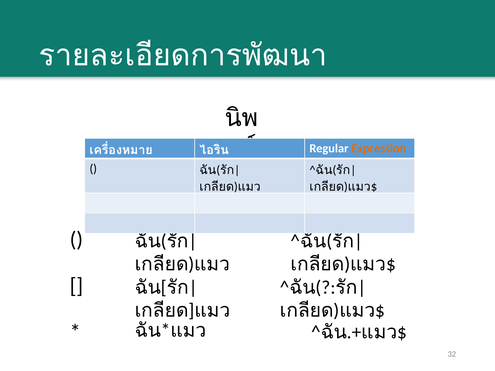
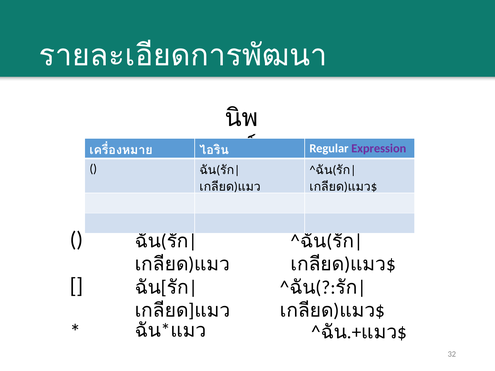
Expression colour: orange -> purple
